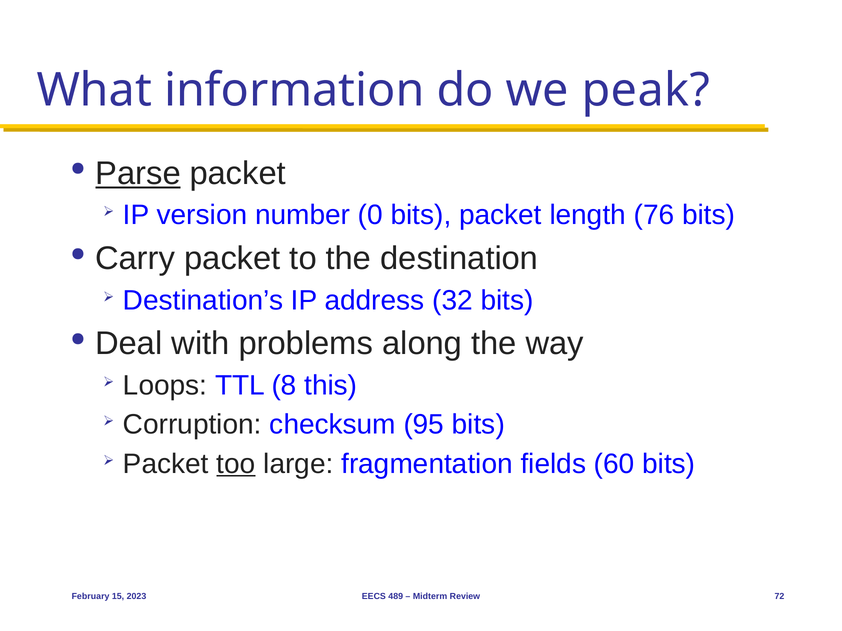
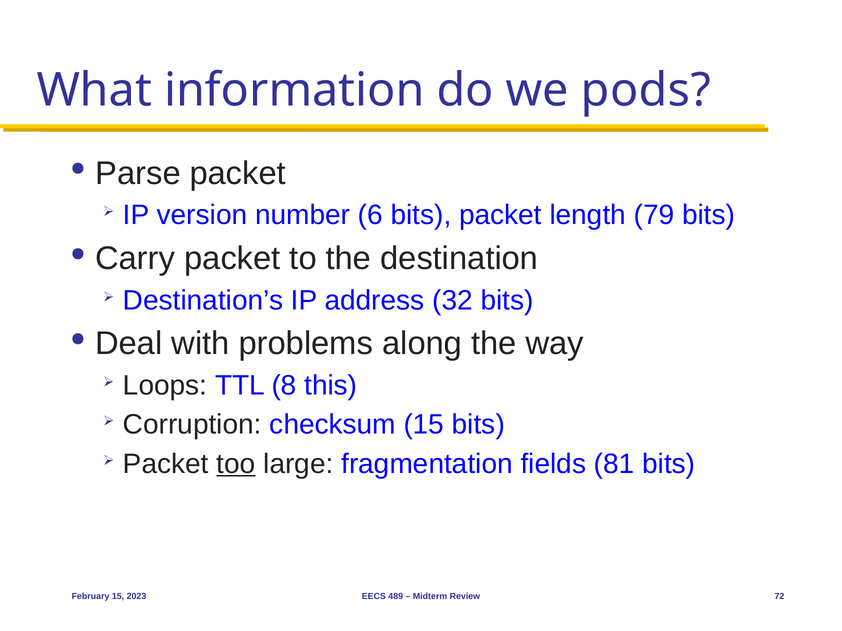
peak: peak -> pods
Parse underline: present -> none
0: 0 -> 6
76: 76 -> 79
checksum 95: 95 -> 15
60: 60 -> 81
